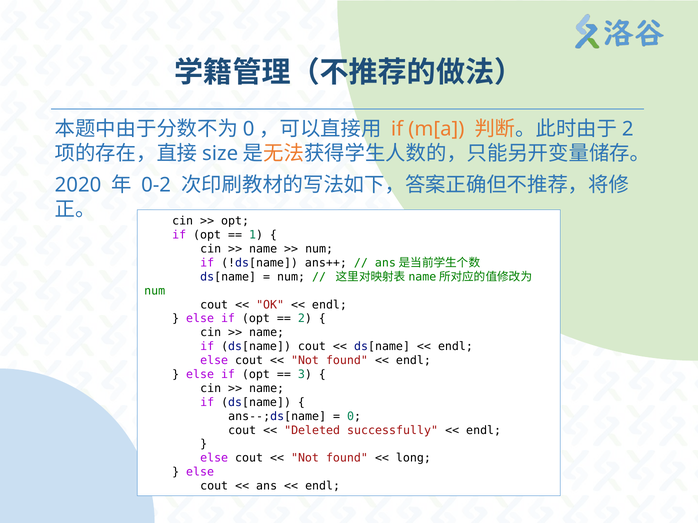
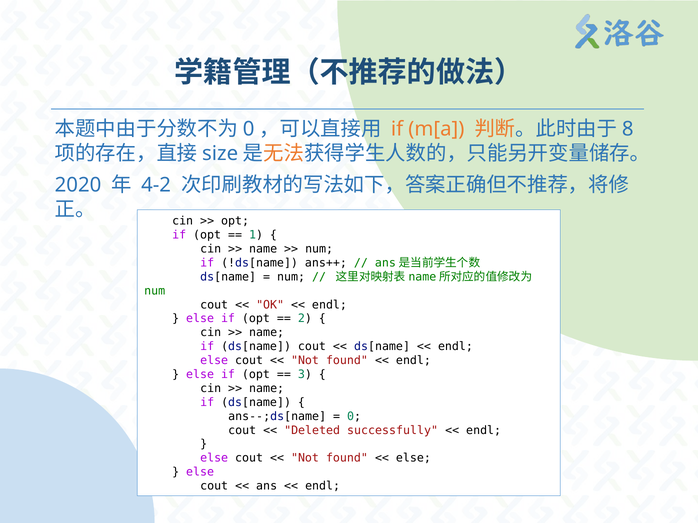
2 at (628, 129): 2 -> 8
0-2: 0-2 -> 4-2
long at (413, 459): long -> else
